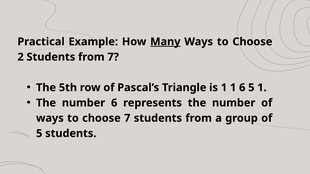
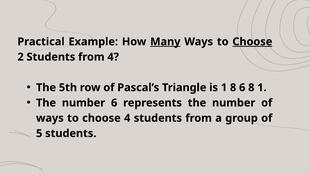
Choose at (252, 42) underline: none -> present
from 7: 7 -> 4
1 1: 1 -> 8
6 5: 5 -> 8
choose 7: 7 -> 4
